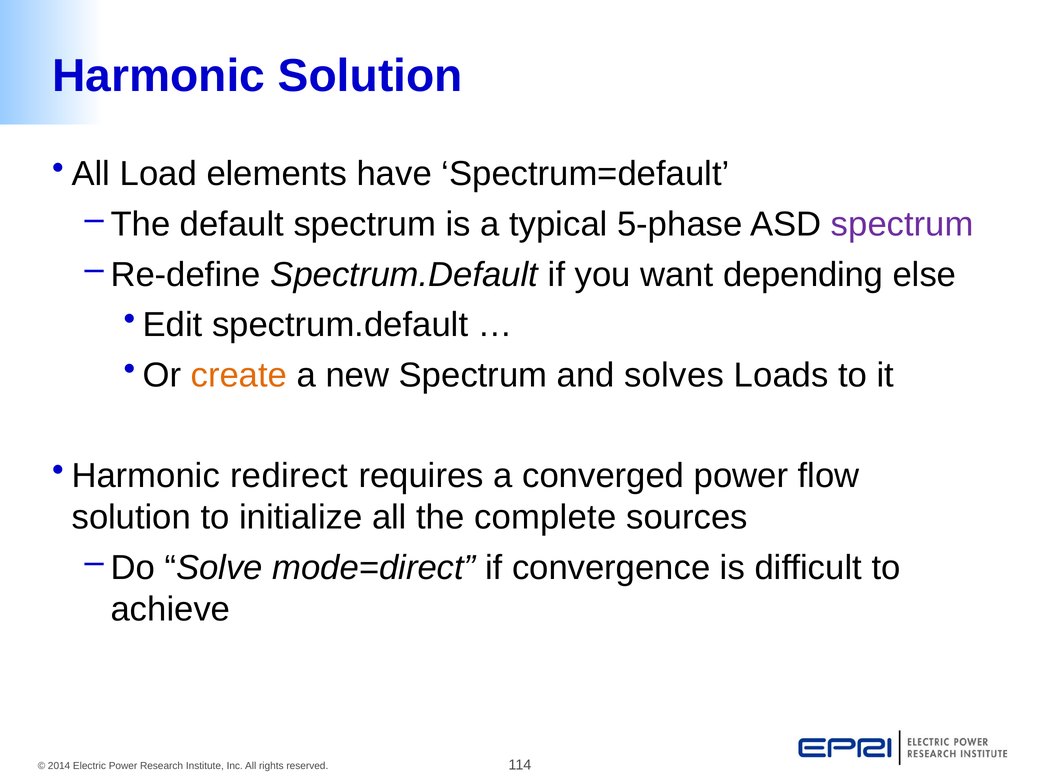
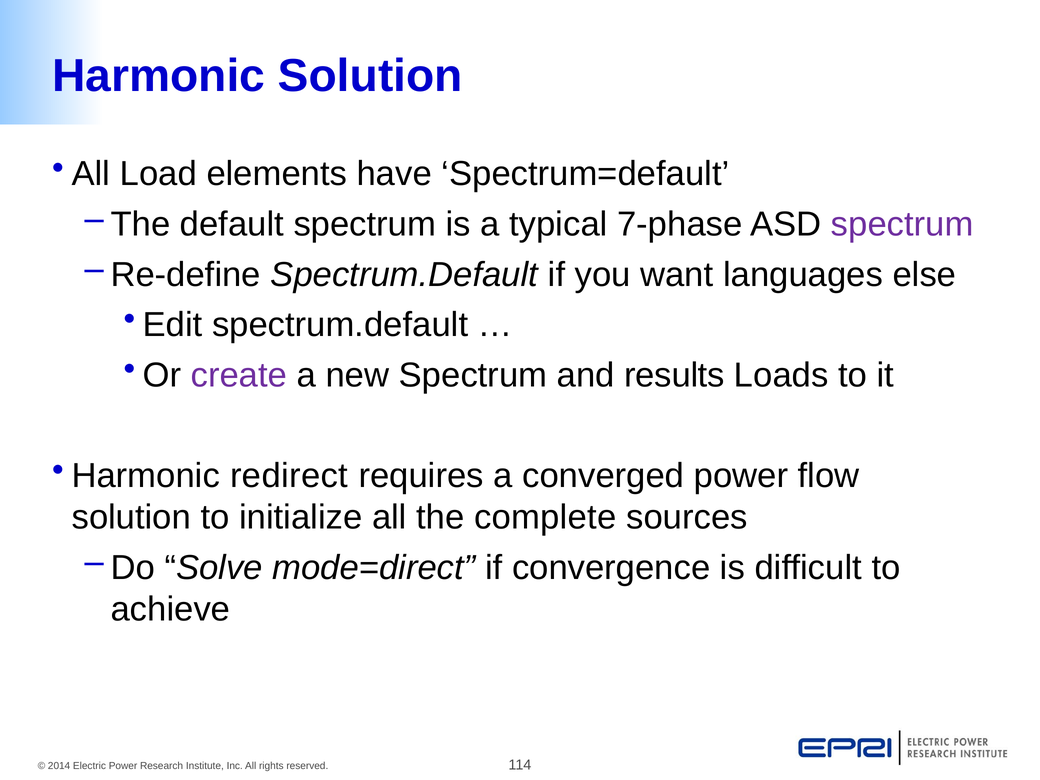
5-phase: 5-phase -> 7-phase
depending: depending -> languages
create colour: orange -> purple
solves: solves -> results
